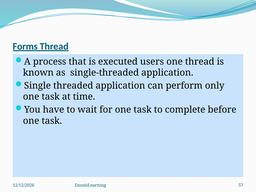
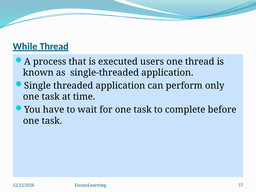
Forms: Forms -> While
